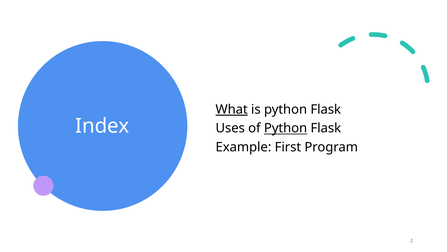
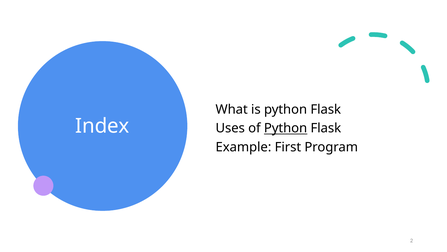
What underline: present -> none
